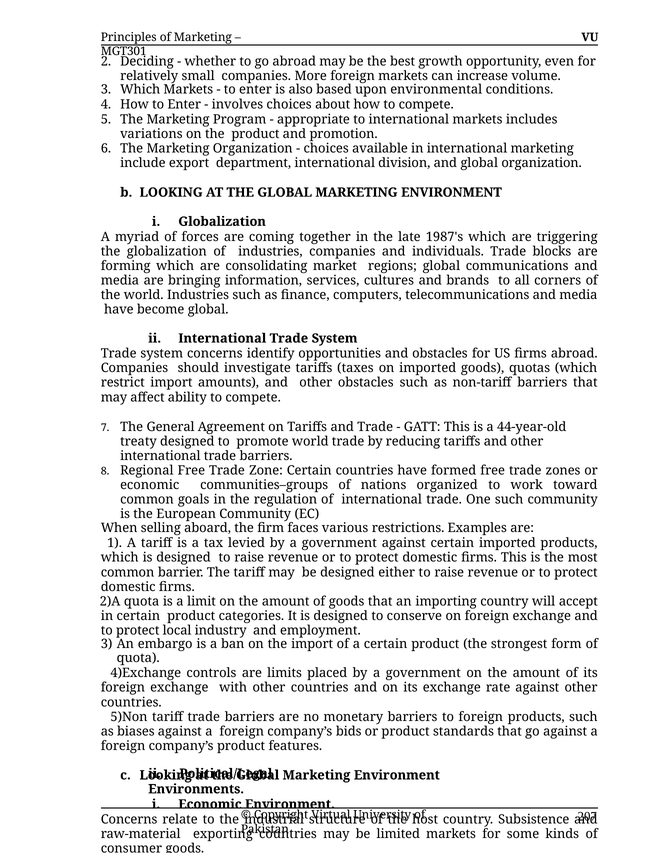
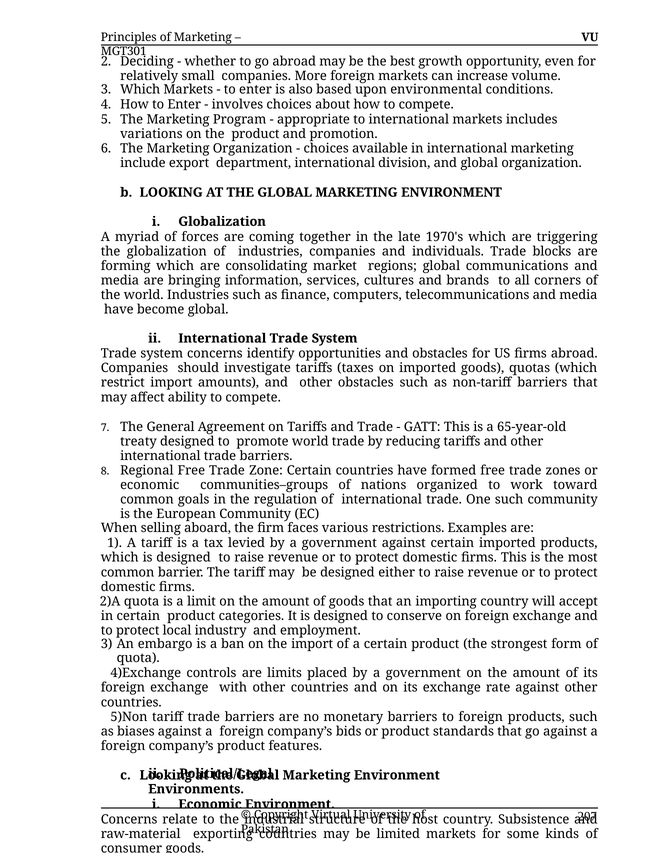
1987's: 1987's -> 1970's
44-year-old: 44-year-old -> 65-year-old
